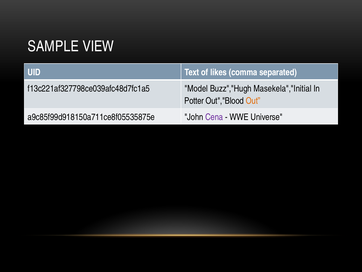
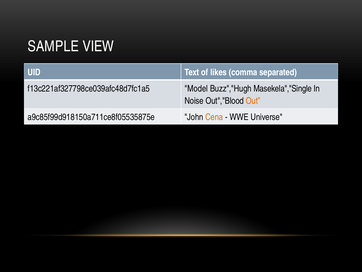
Masekela","Initial: Masekela","Initial -> Masekela","Single
Potter: Potter -> Noise
Cena colour: purple -> orange
